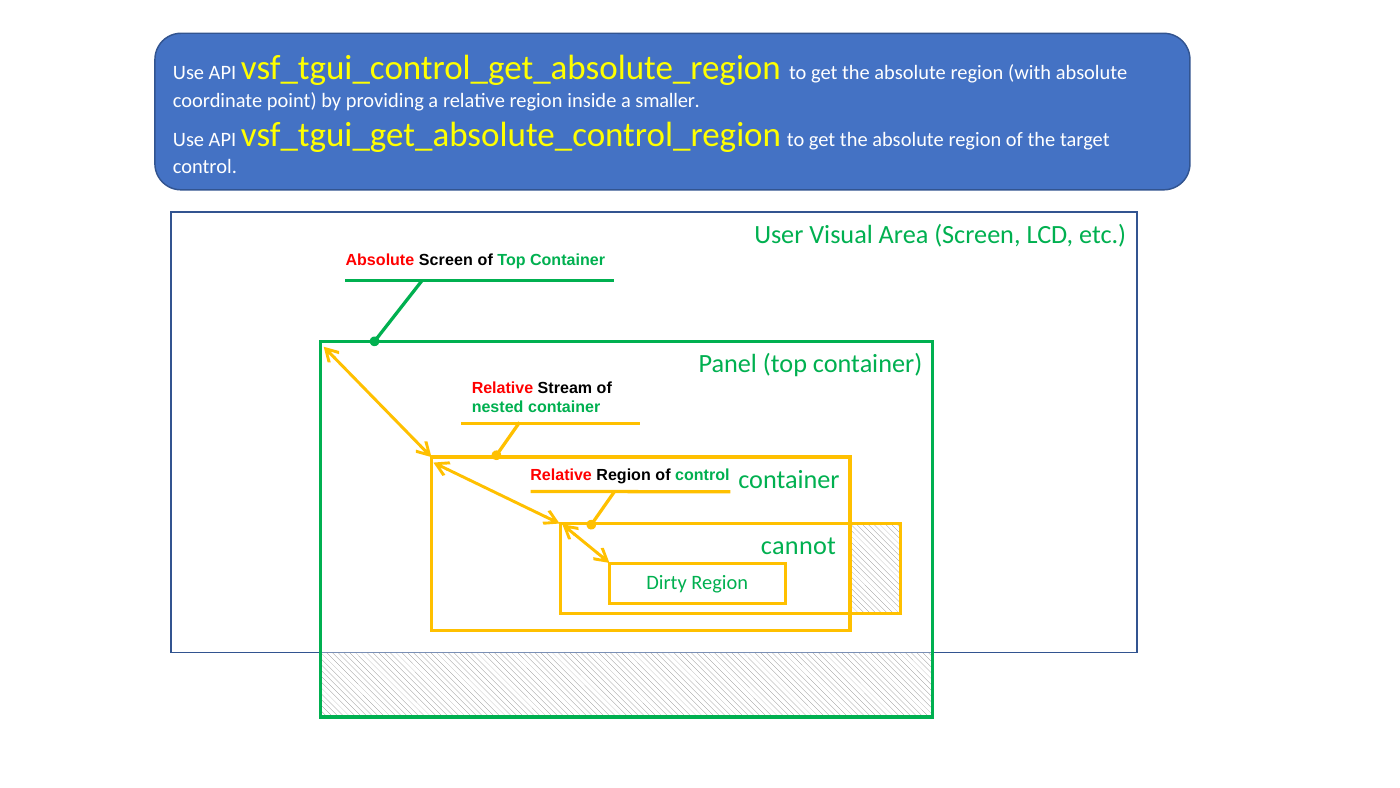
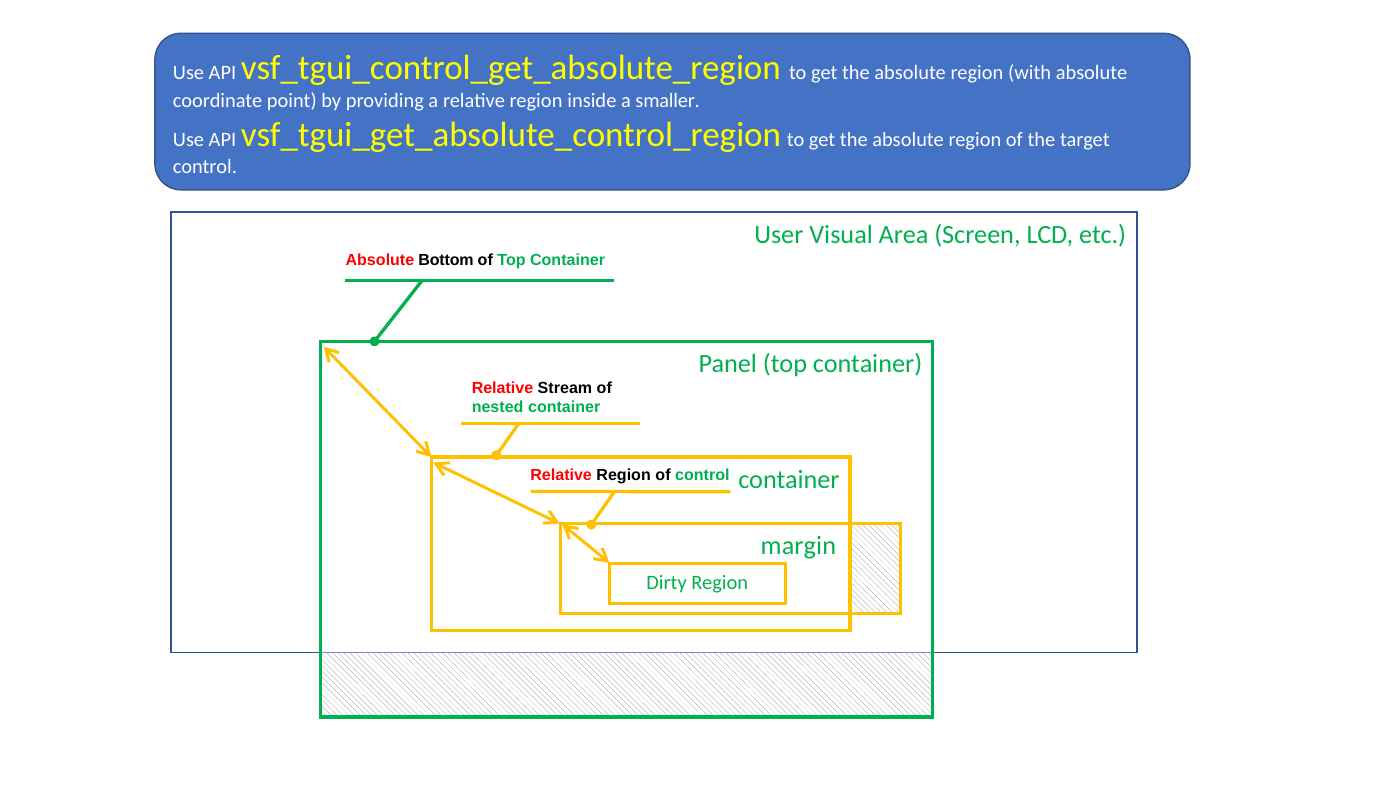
Absolute Screen: Screen -> Bottom
cannot: cannot -> margin
